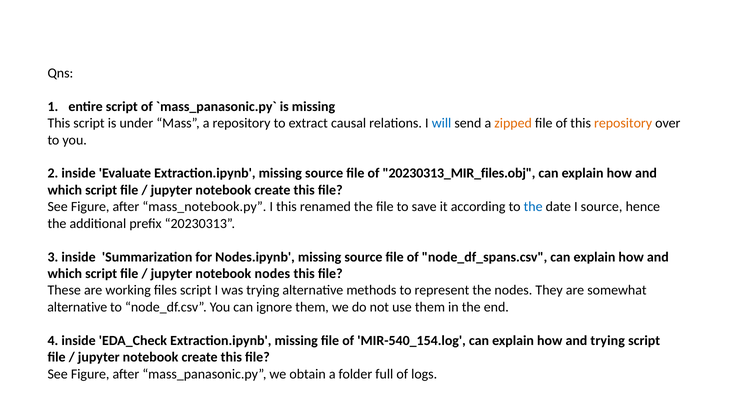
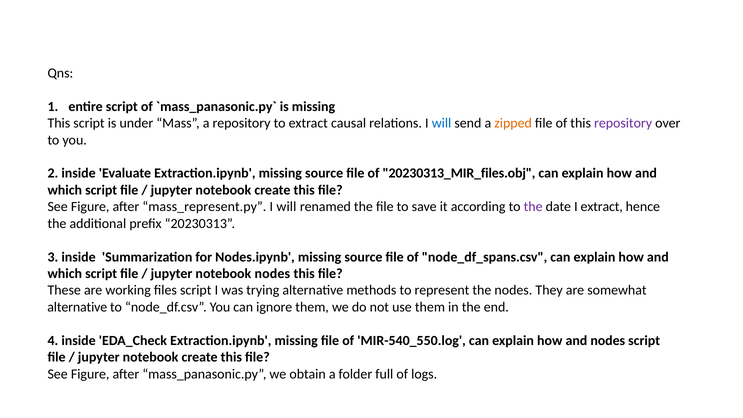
repository at (623, 123) colour: orange -> purple
mass_notebook.py: mass_notebook.py -> mass_represent.py
this at (287, 207): this -> will
the at (533, 207) colour: blue -> purple
I source: source -> extract
MIR-540_154.log: MIR-540_154.log -> MIR-540_550.log
and trying: trying -> nodes
